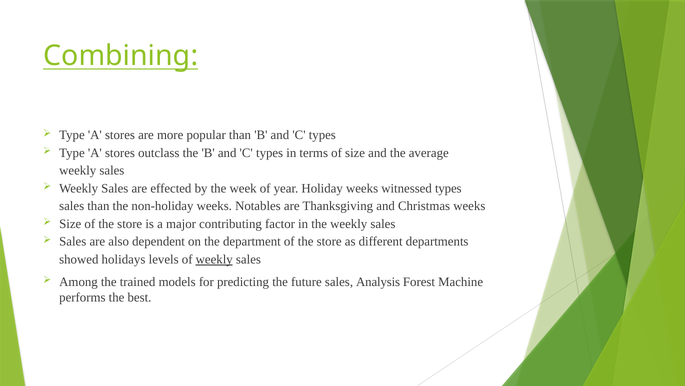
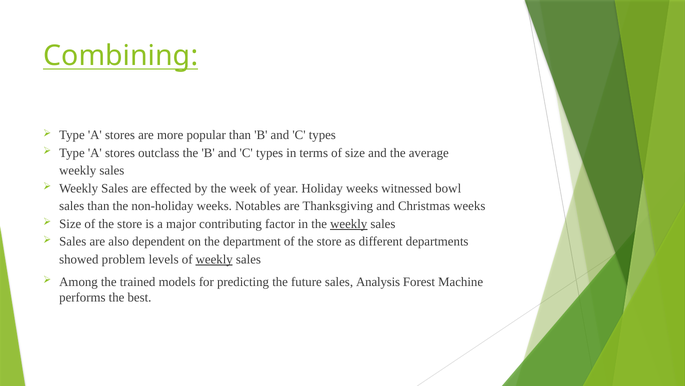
witnessed types: types -> bowl
weekly at (349, 223) underline: none -> present
holidays: holidays -> problem
